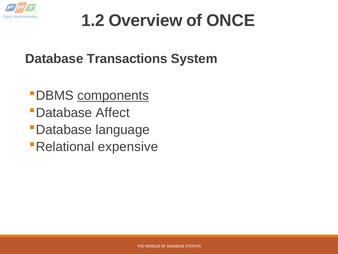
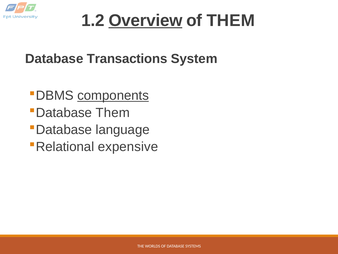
Overview underline: none -> present
of ONCE: ONCE -> THEM
Affect at (113, 112): Affect -> Them
